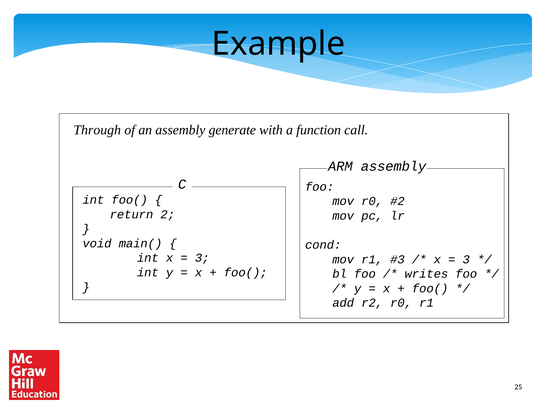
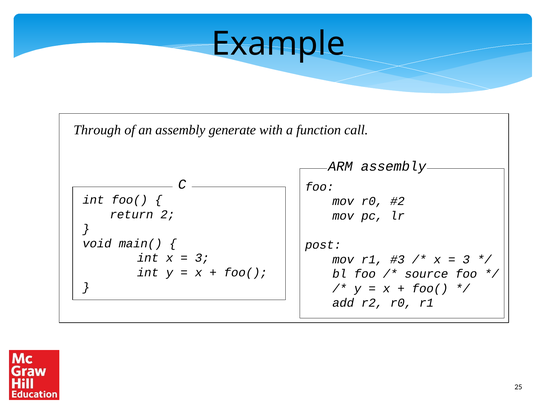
cond: cond -> post
writes: writes -> source
